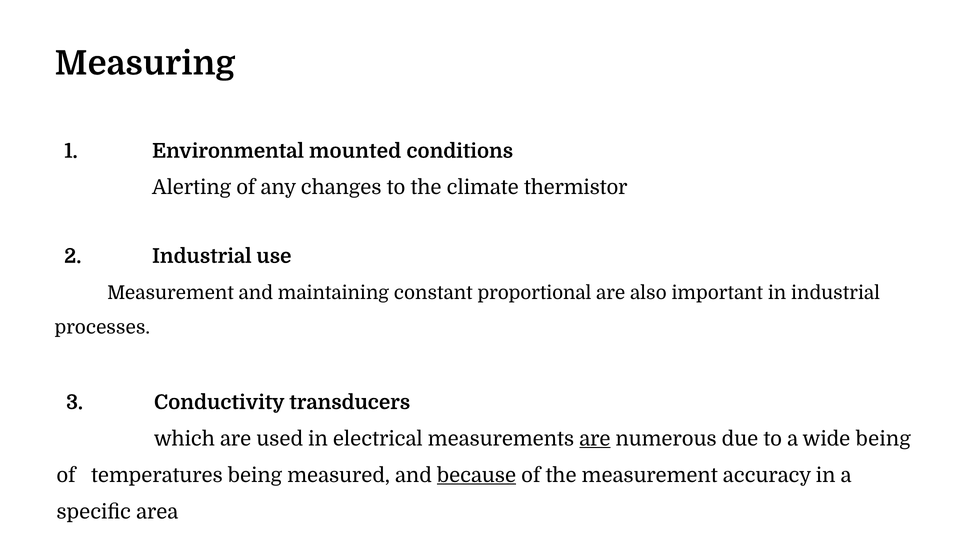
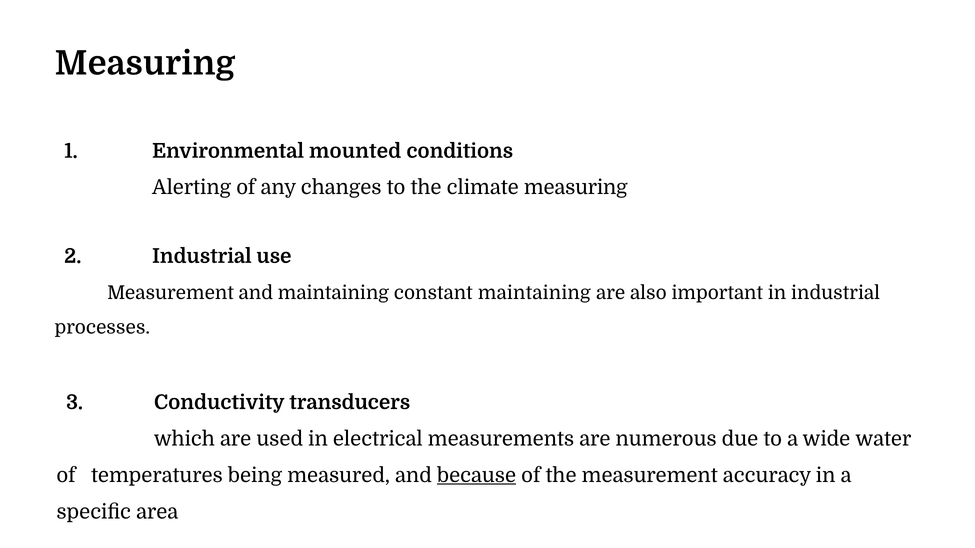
climate thermistor: thermistor -> measuring
constant proportional: proportional -> maintaining
are at (595, 439) underline: present -> none
wide being: being -> water
